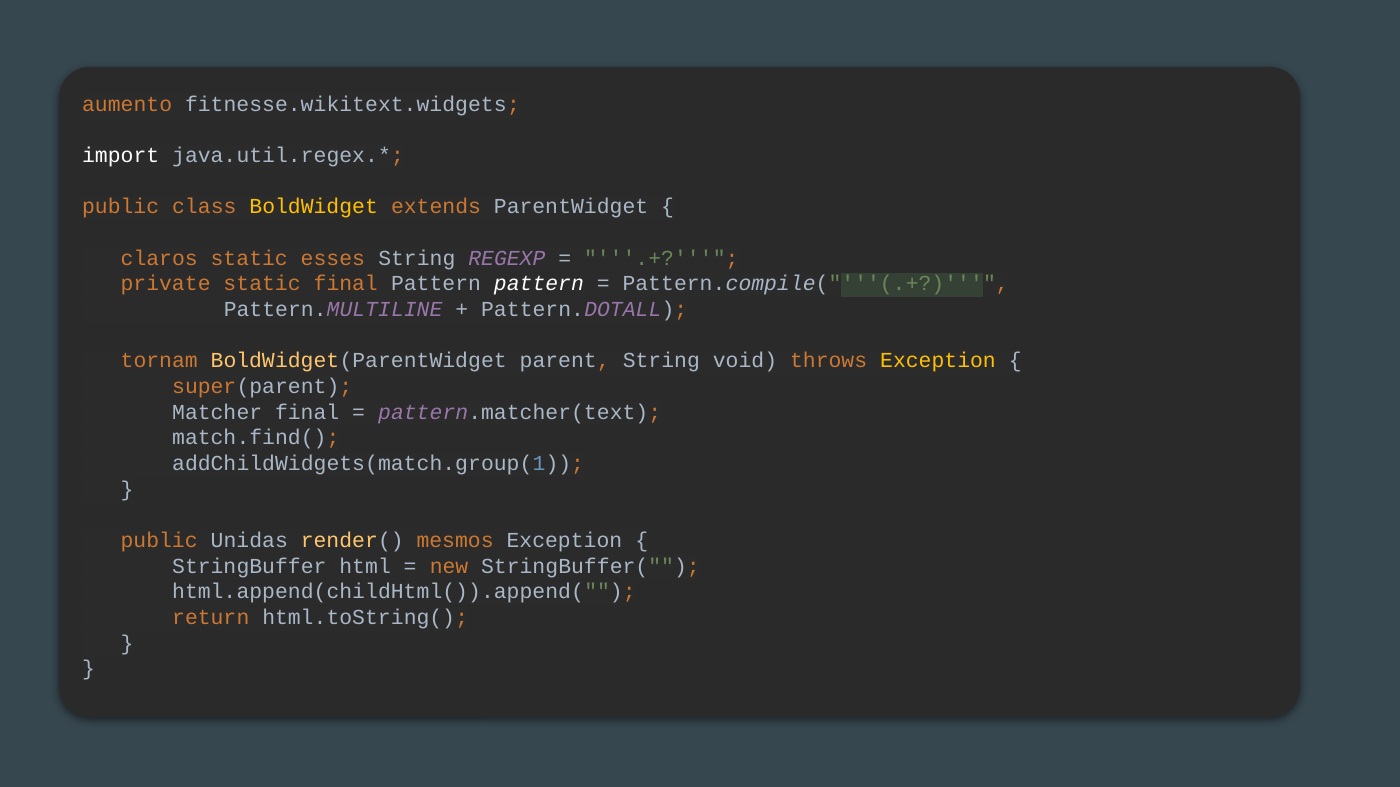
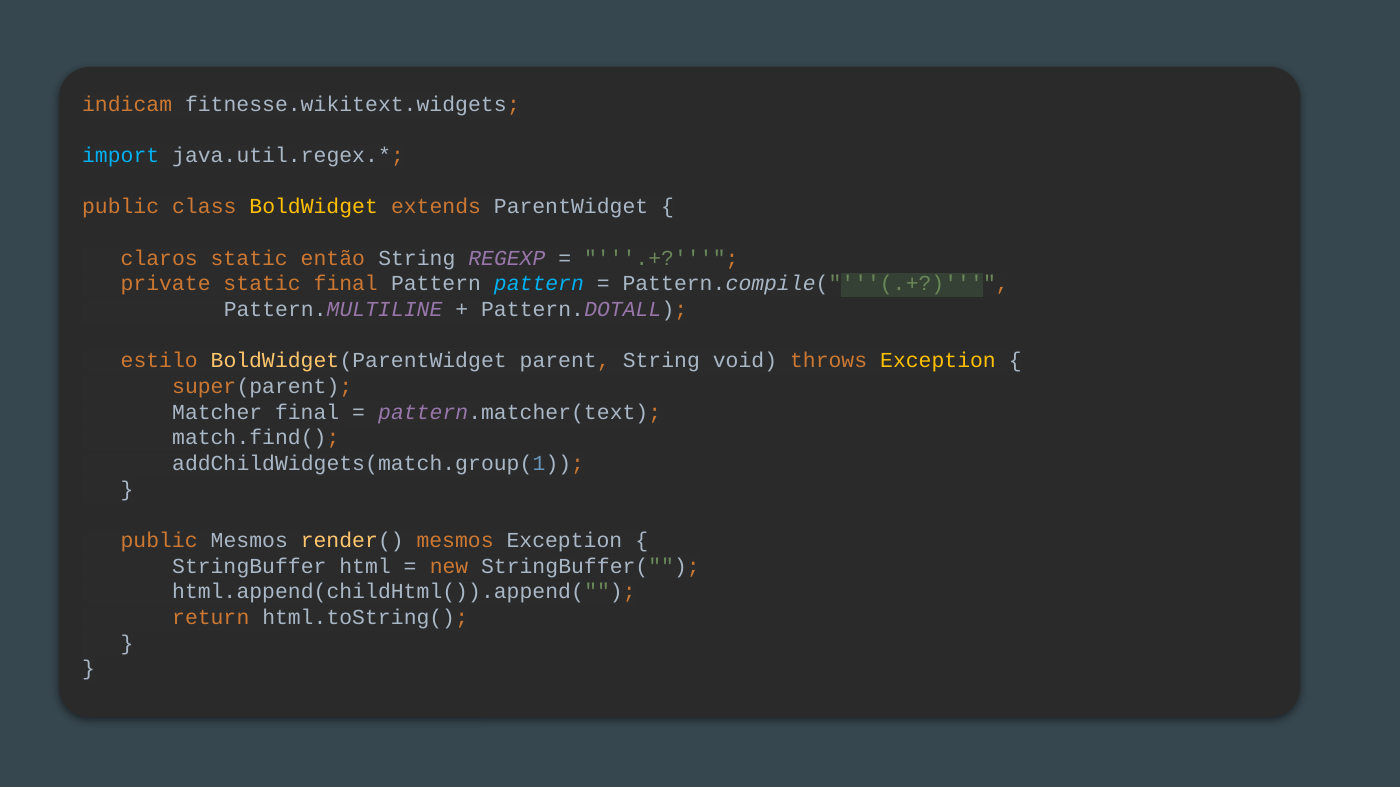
aumento: aumento -> indicam
import colour: white -> light blue
esses: esses -> então
pattern at (539, 284) colour: white -> light blue
tornam: tornam -> estilo
public Unidas: Unidas -> Mesmos
